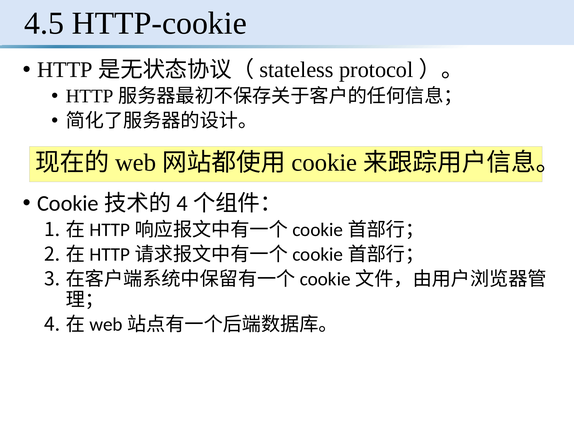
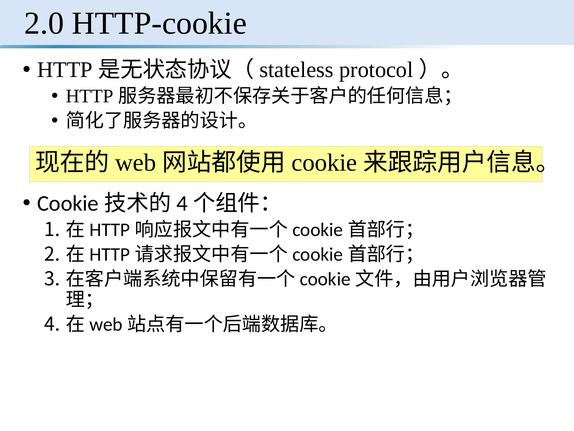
4.5: 4.5 -> 2.0
